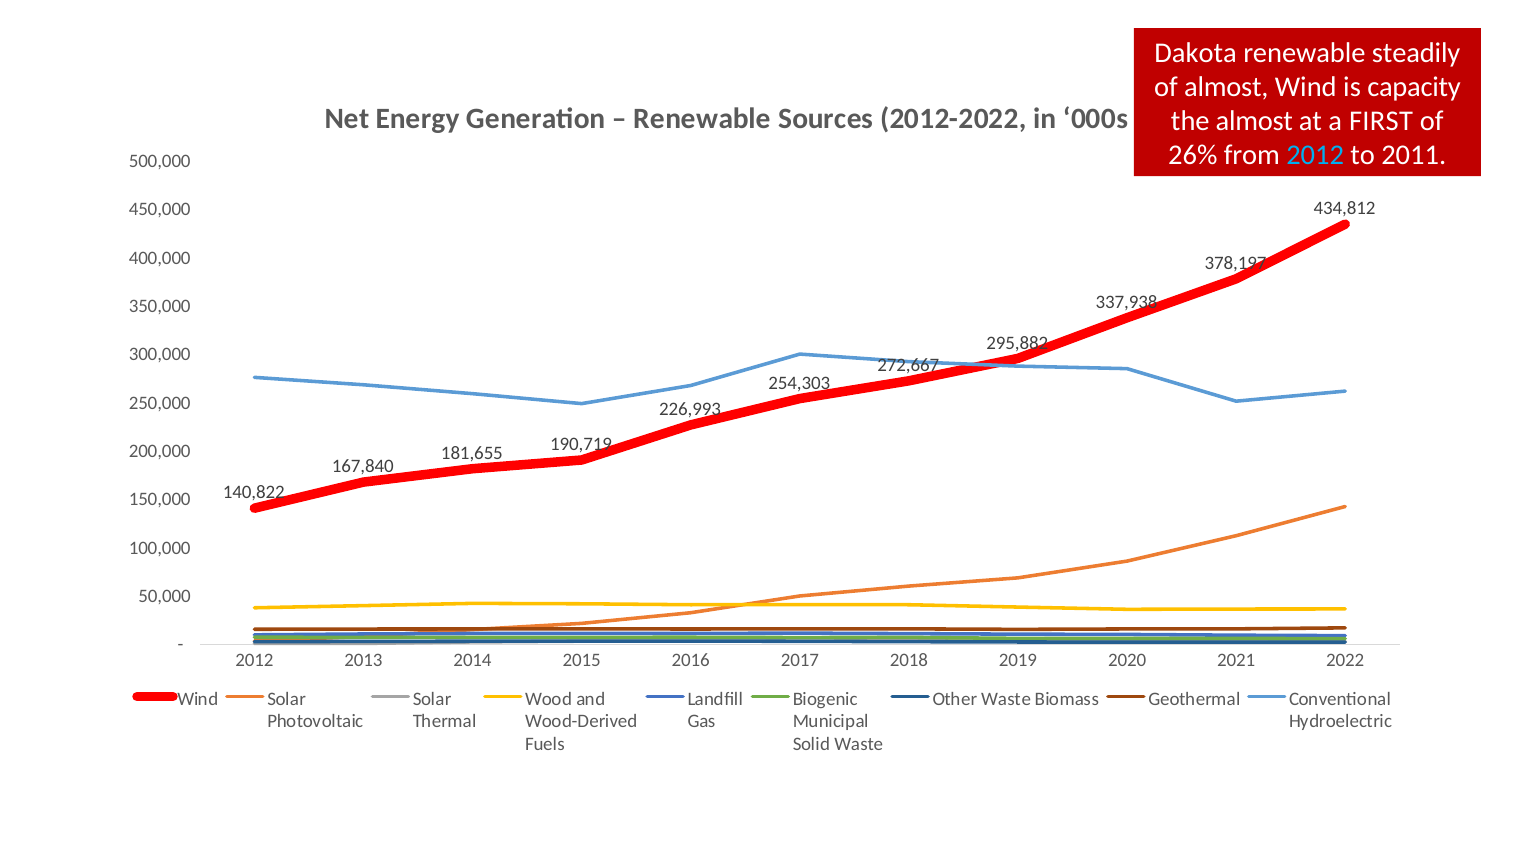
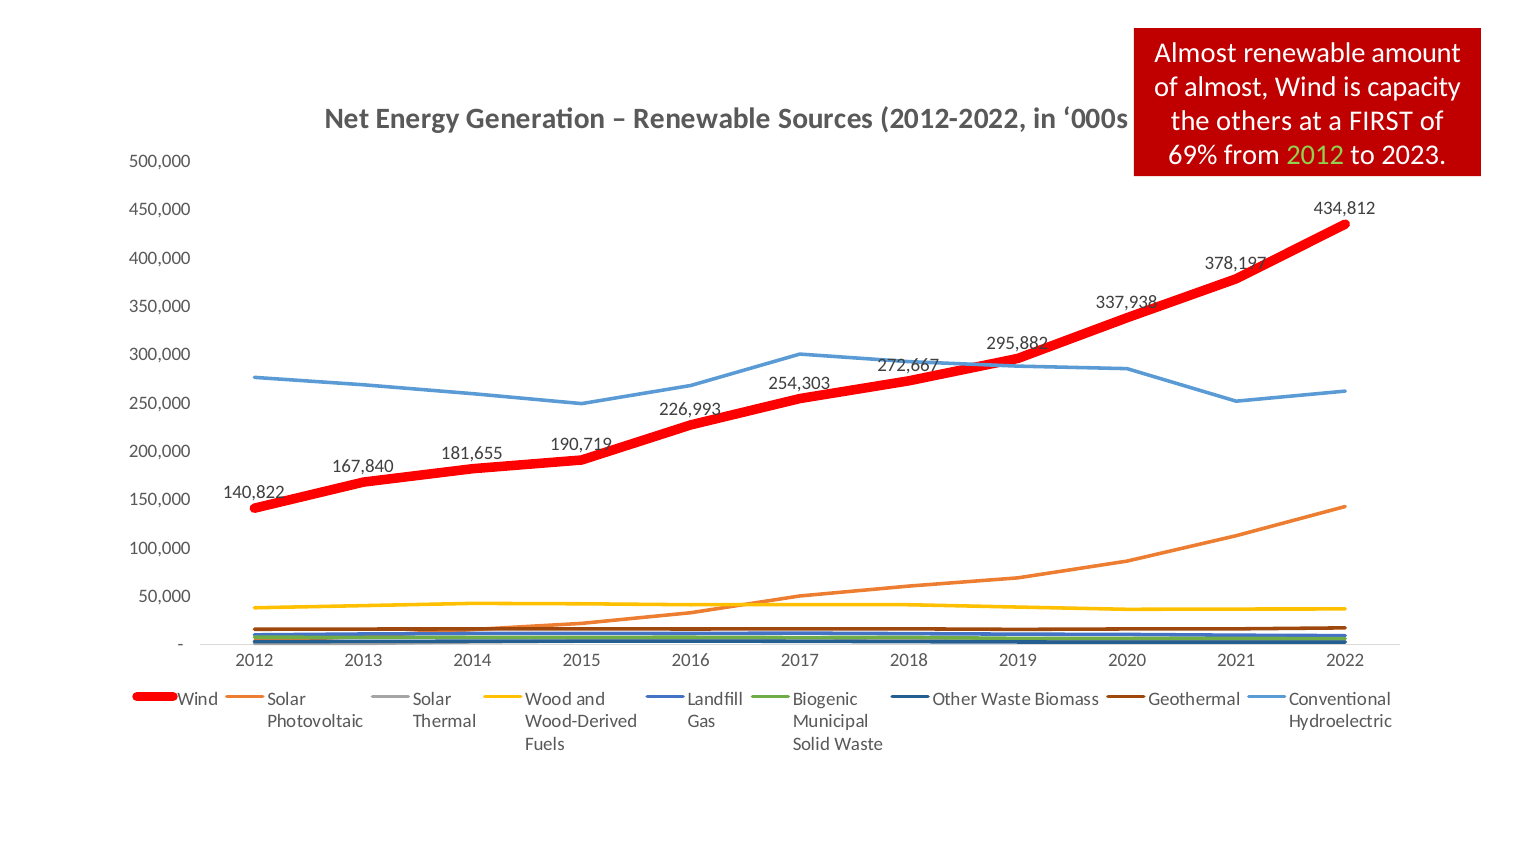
Dakota at (1196, 53): Dakota -> Almost
steadily: steadily -> amount
almost at (1254, 121): almost -> others
26%: 26% -> 69%
2012 at (1315, 156) colour: light blue -> light green
2011: 2011 -> 2023
